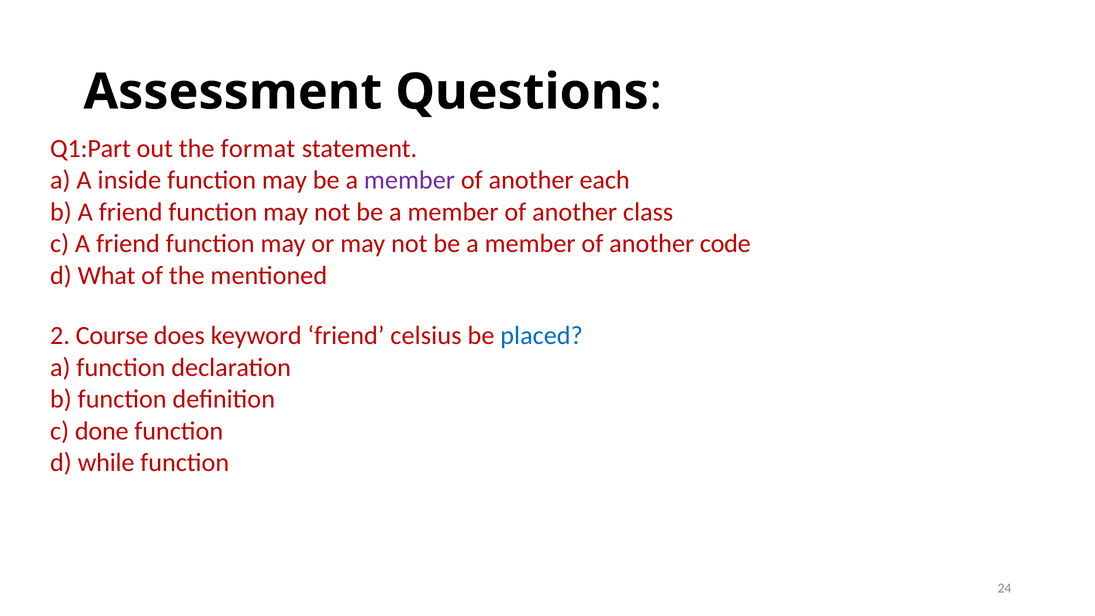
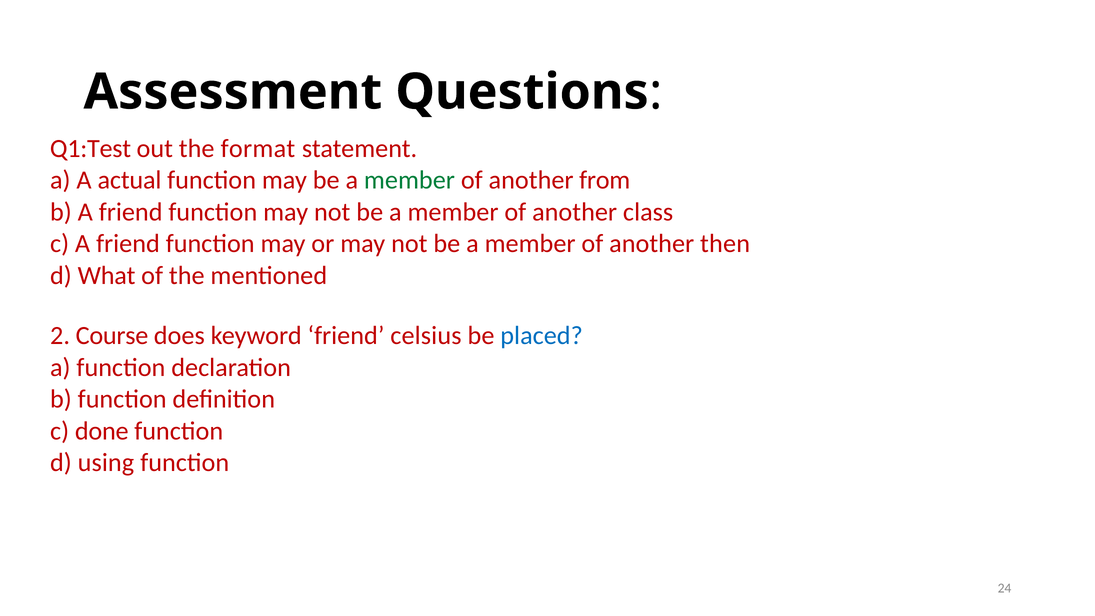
Q1:Part: Q1:Part -> Q1:Test
inside: inside -> actual
member at (409, 180) colour: purple -> green
each: each -> from
code: code -> then
while: while -> using
